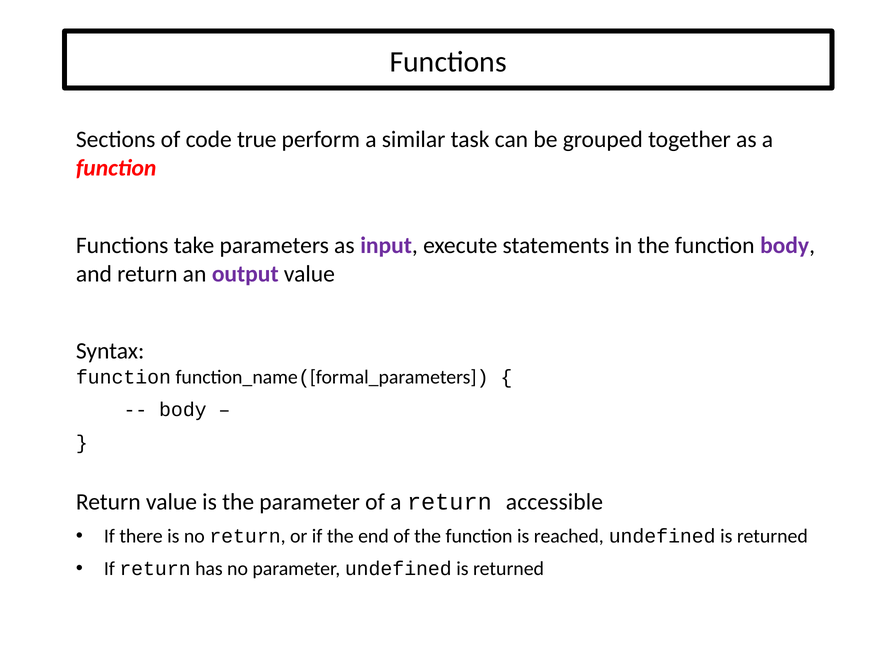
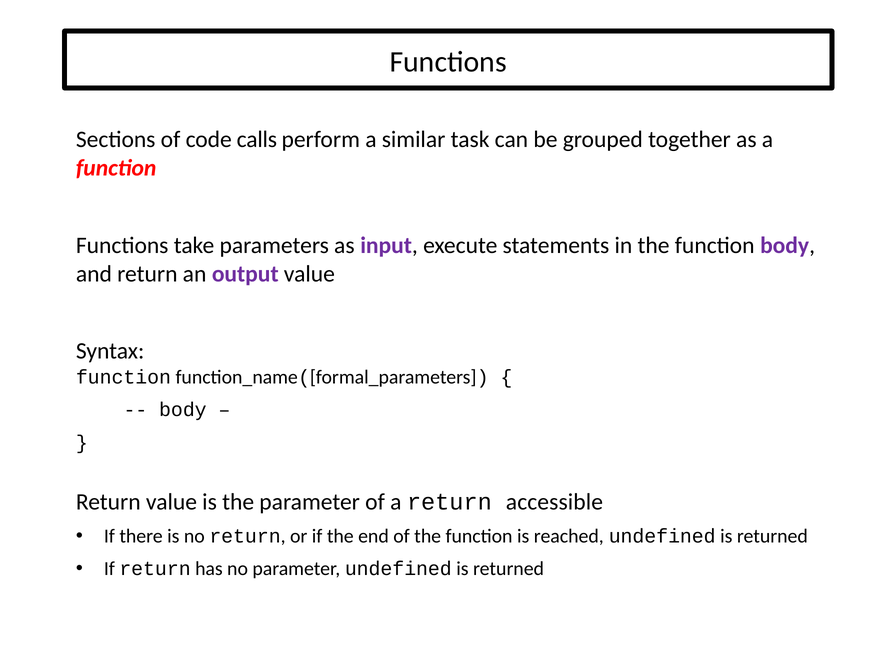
true: true -> calls
